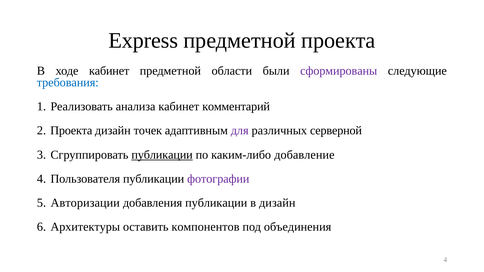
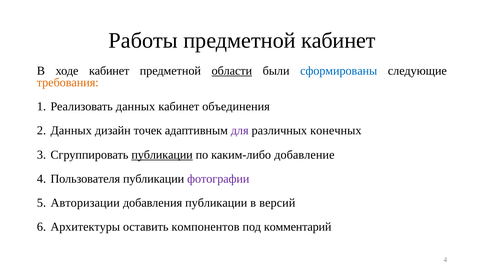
Express: Express -> Работы
предметной проекта: проекта -> кабинет
области underline: none -> present
сформированы colour: purple -> blue
требования colour: blue -> orange
Реализовать анализа: анализа -> данных
комментарий: комментарий -> объединения
Проекта at (71, 131): Проекта -> Данных
серверной: серверной -> конечных
в дизайн: дизайн -> версий
объединения: объединения -> комментарий
